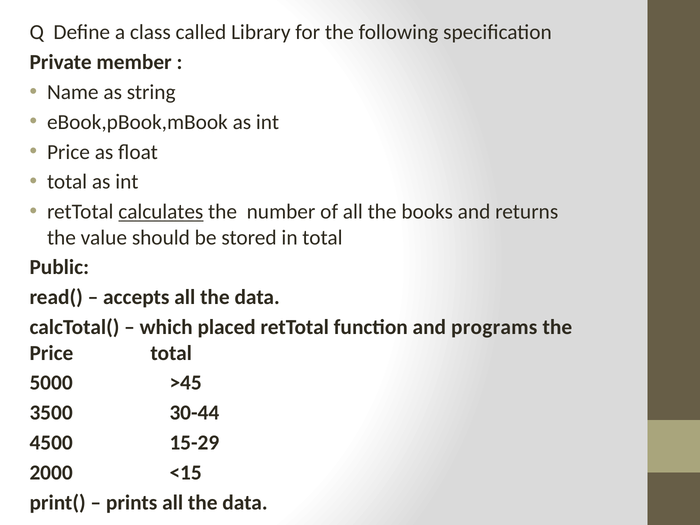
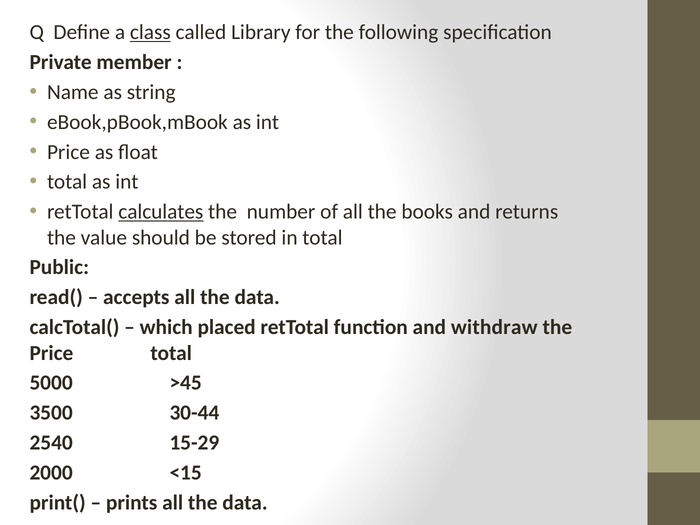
class underline: none -> present
programs: programs -> withdraw
4500: 4500 -> 2540
